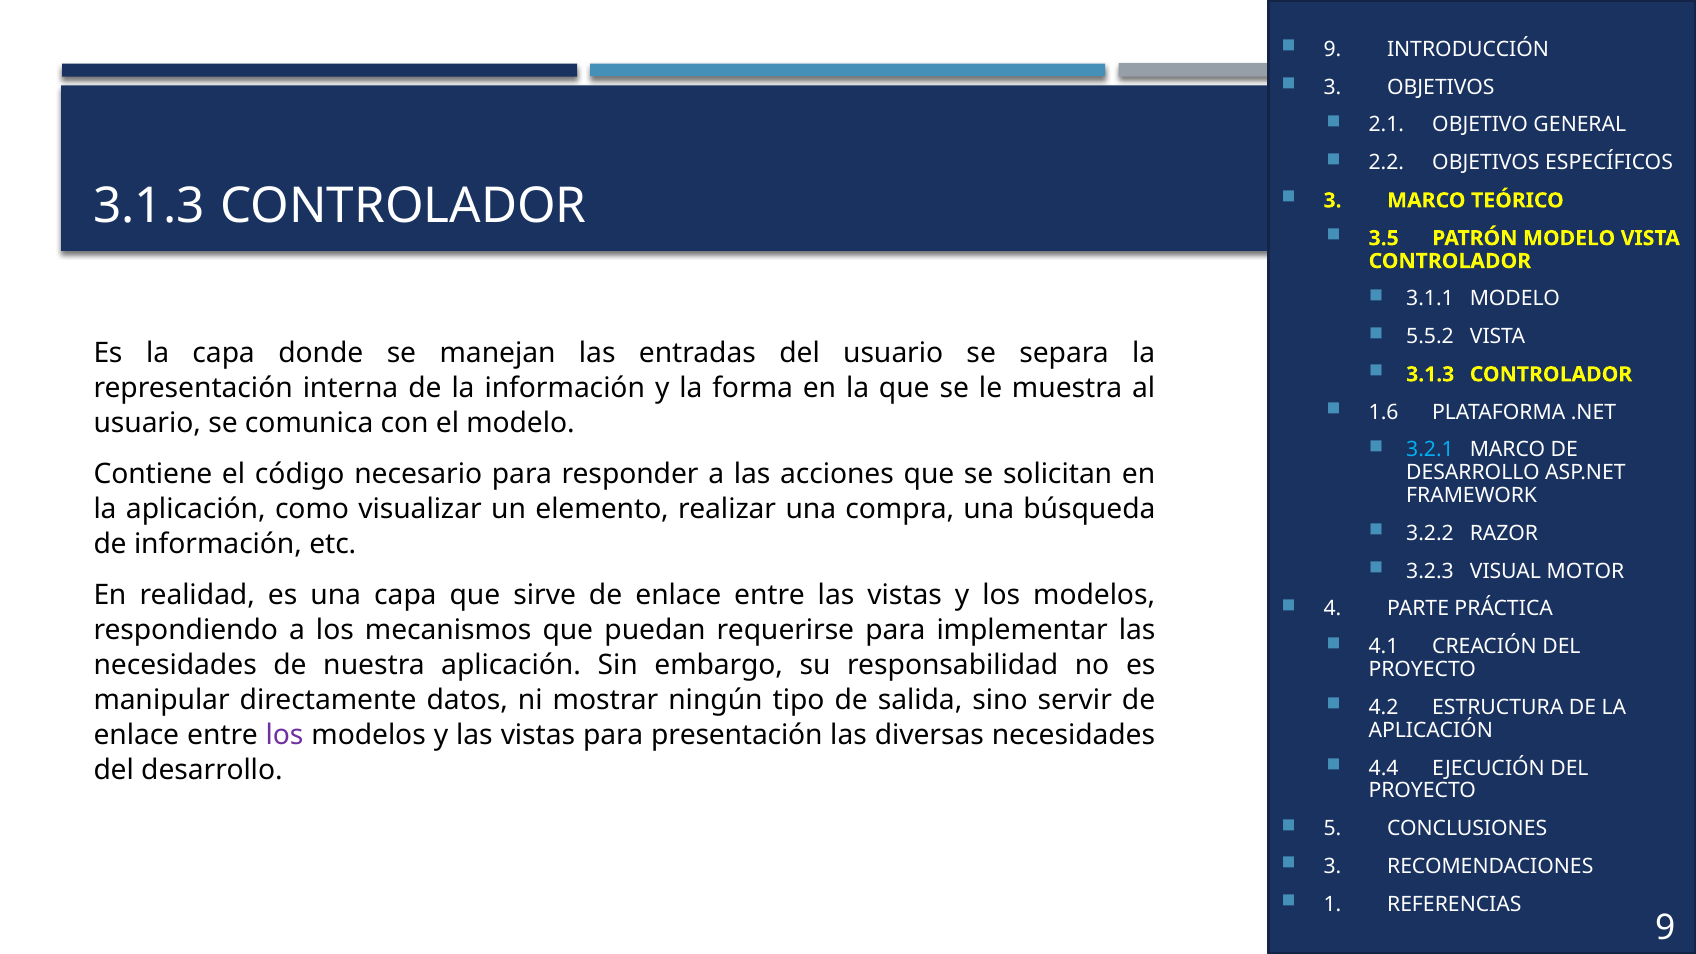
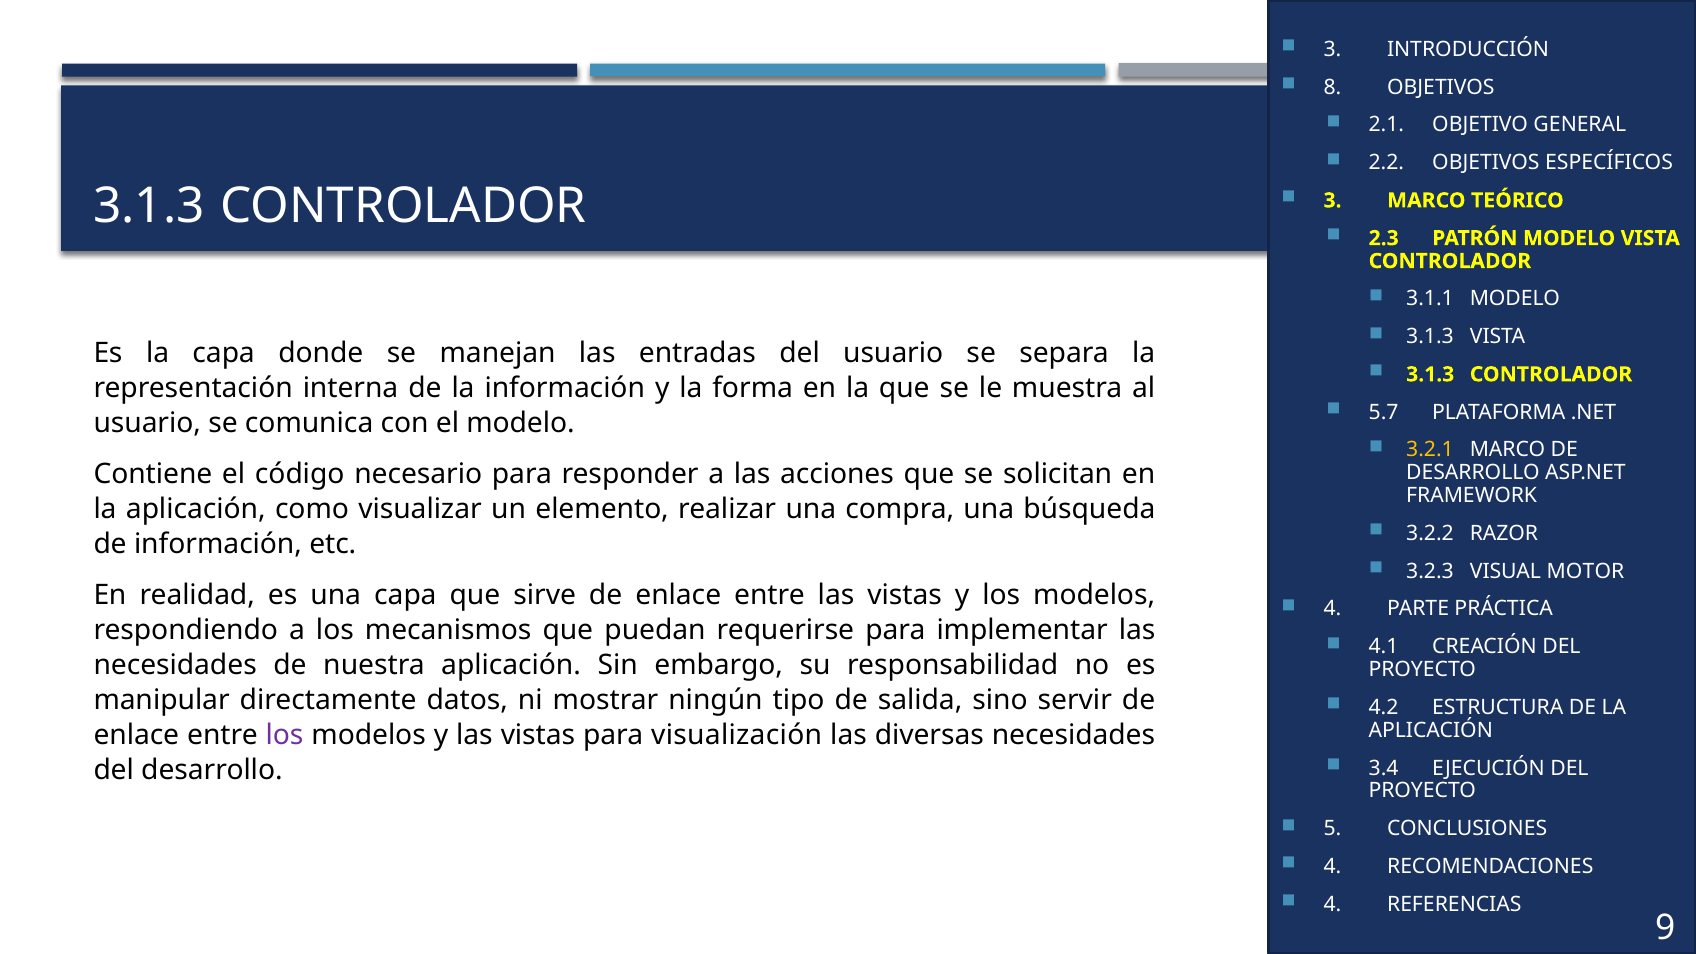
9 at (1332, 49): 9 -> 3
3 at (1332, 87): 3 -> 8
3.5: 3.5 -> 2.3
5.5.2 at (1430, 337): 5.5.2 -> 3.1.3
1.6: 1.6 -> 5.7
3.2.1 colour: light blue -> yellow
presentación: presentación -> visualización
4.4: 4.4 -> 3.4
3 at (1332, 866): 3 -> 4
1 at (1332, 904): 1 -> 4
